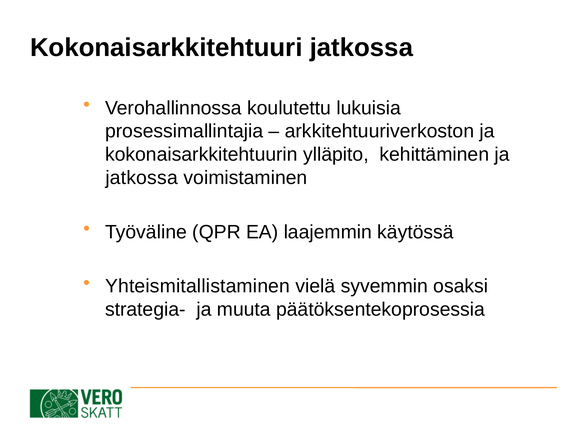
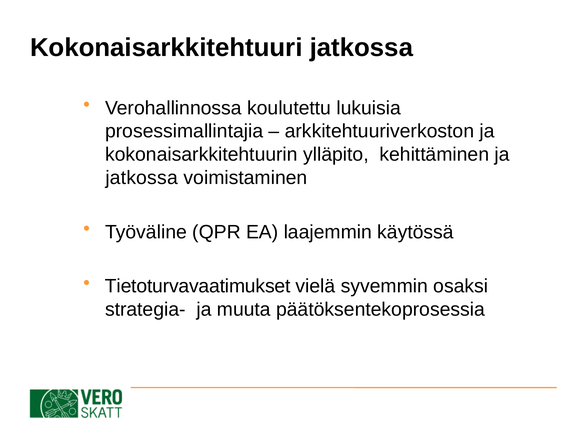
Yhteismitallistaminen: Yhteismitallistaminen -> Tietoturvavaatimukset
